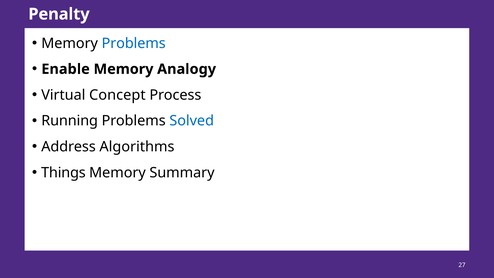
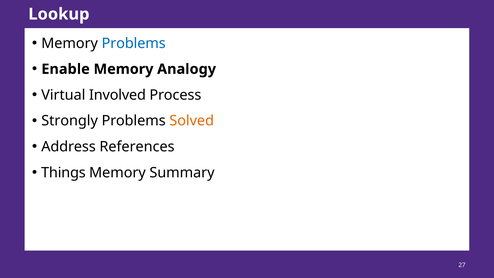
Penalty: Penalty -> Lookup
Concept: Concept -> Involved
Running: Running -> Strongly
Solved colour: blue -> orange
Algorithms: Algorithms -> References
